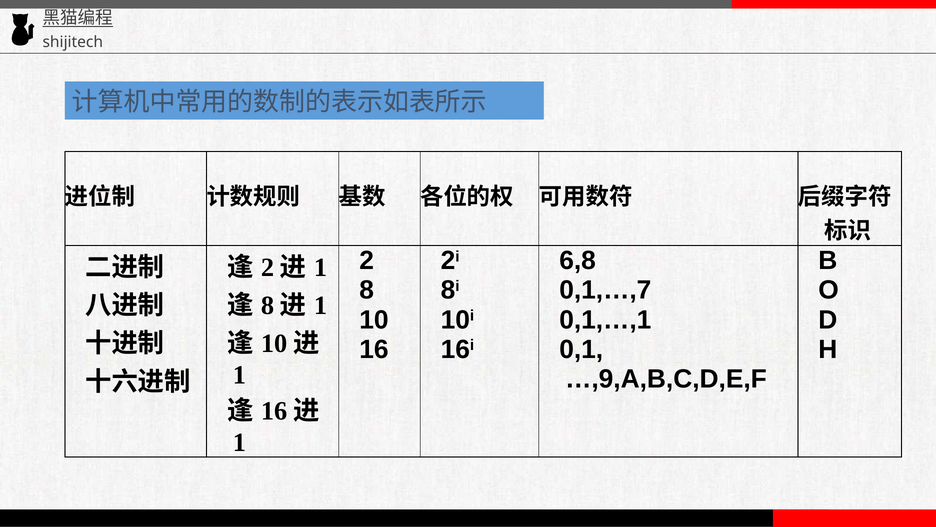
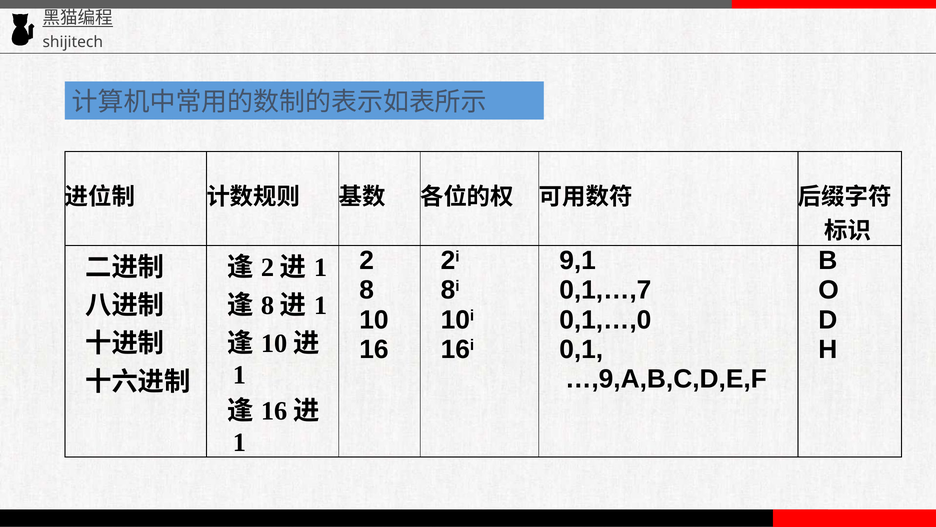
6,8: 6,8 -> 9,1
0,1,…,1: 0,1,…,1 -> 0,1,…,0
